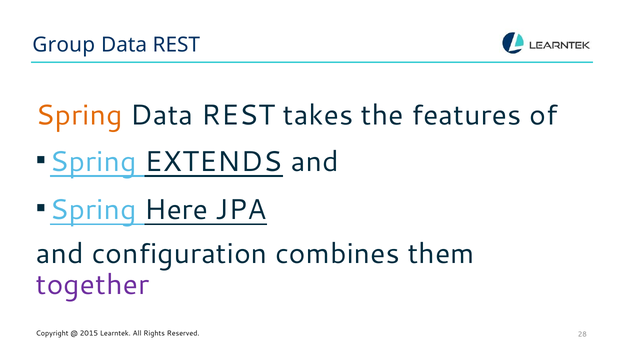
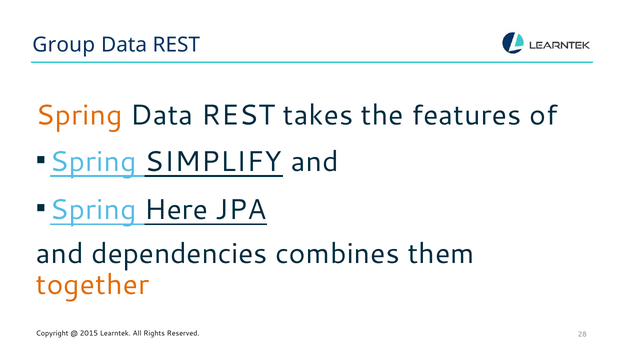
EXTENDS: EXTENDS -> SIMPLIFY
configuration: configuration -> dependencies
together colour: purple -> orange
